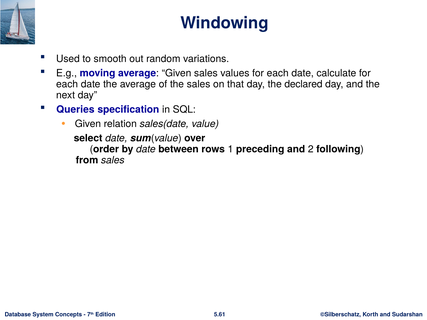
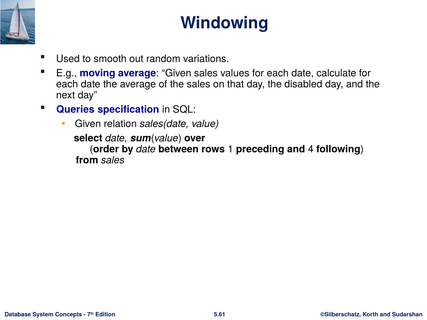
declared: declared -> disabled
2: 2 -> 4
